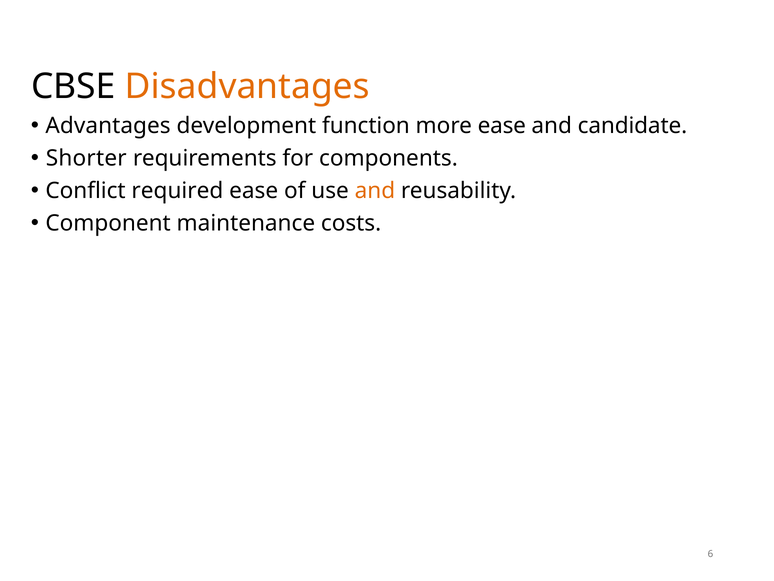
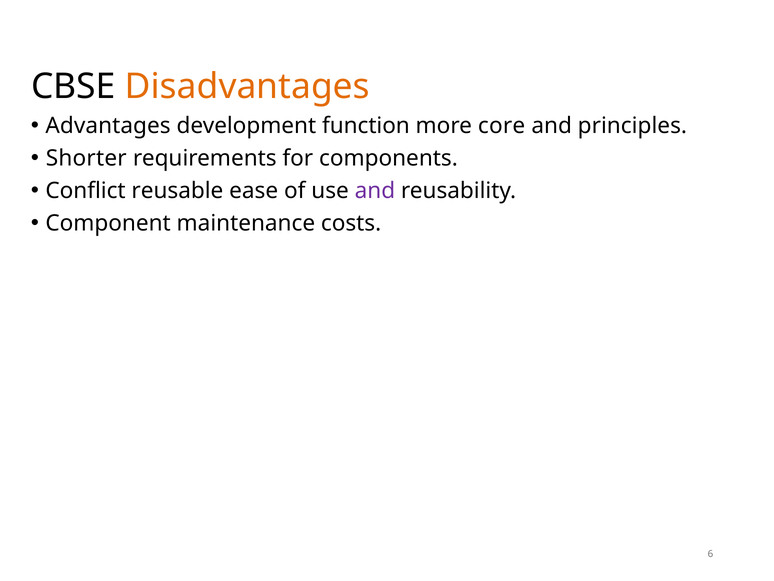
more ease: ease -> core
candidate: candidate -> principles
required: required -> reusable
and at (375, 191) colour: orange -> purple
